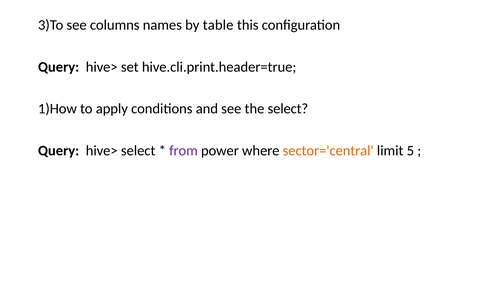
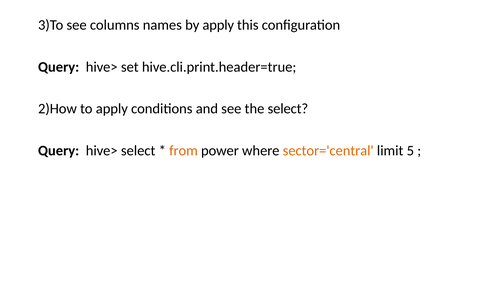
by table: table -> apply
1)How: 1)How -> 2)How
from colour: purple -> orange
